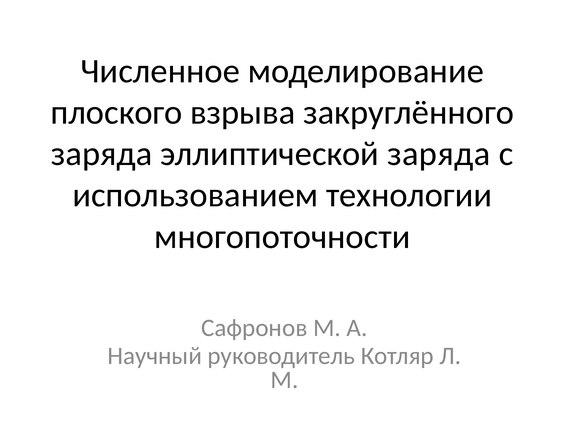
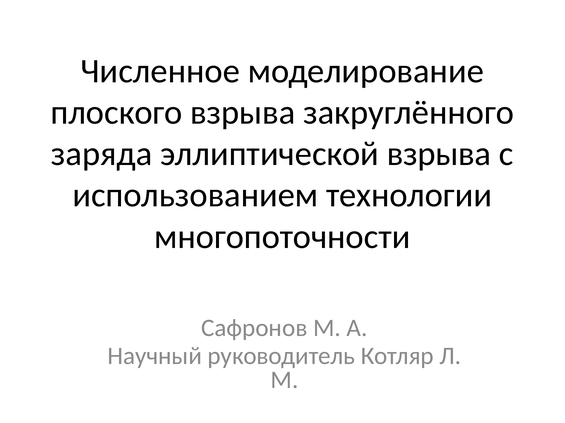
эллиптической заряда: заряда -> взрыва
